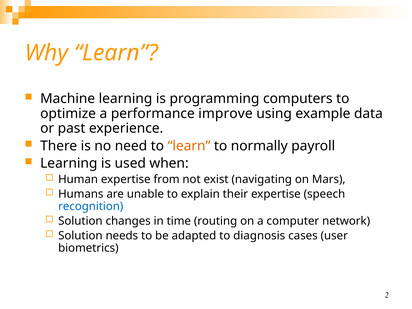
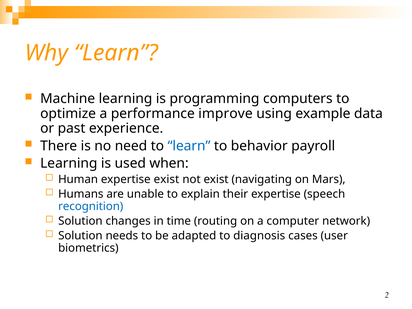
learn at (189, 146) colour: orange -> blue
normally: normally -> behavior
expertise from: from -> exist
